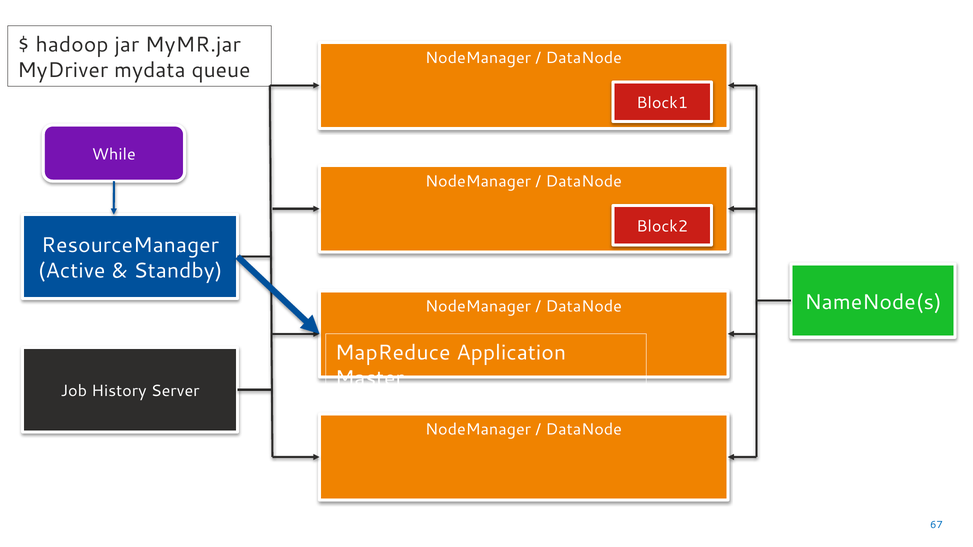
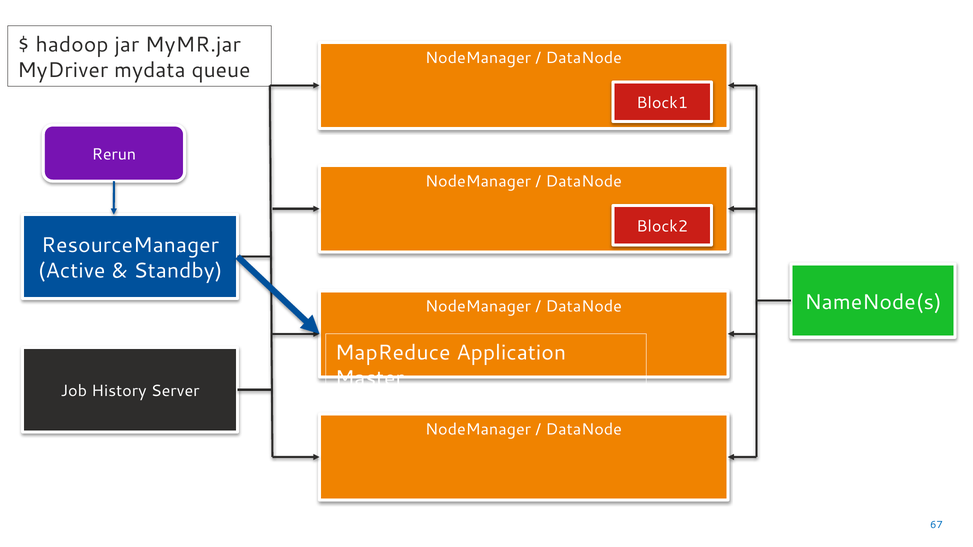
While: While -> Rerun
